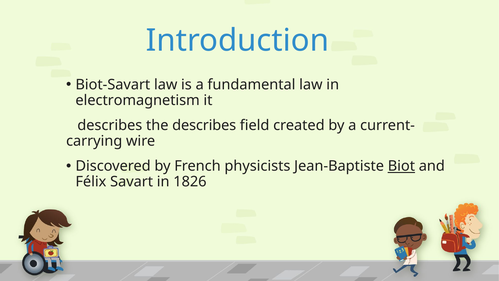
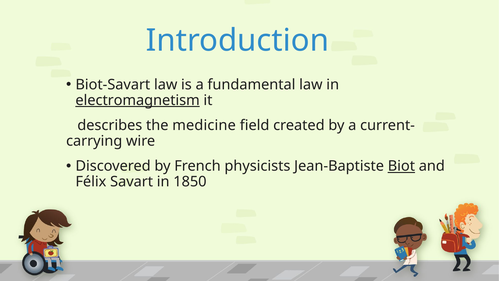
electromagnetism underline: none -> present
the describes: describes -> medicine
1826: 1826 -> 1850
